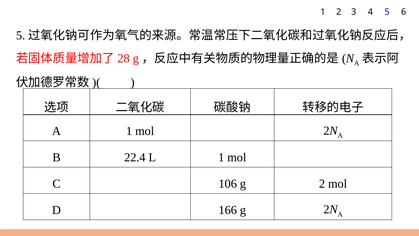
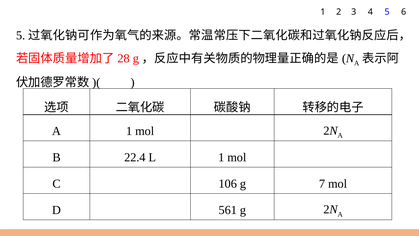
g 2: 2 -> 7
166: 166 -> 561
